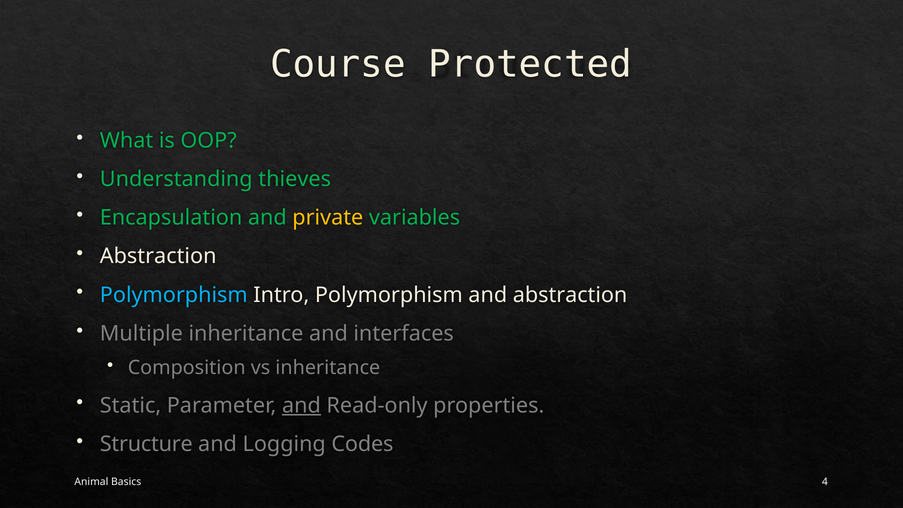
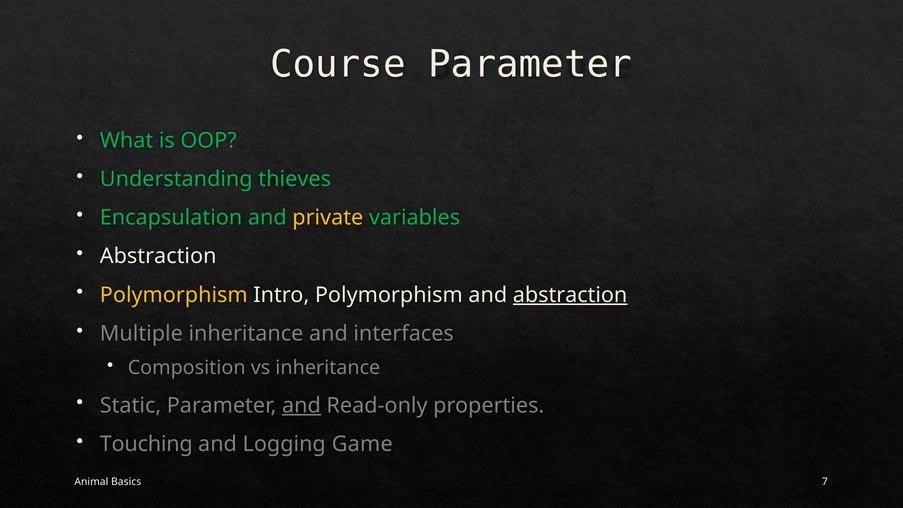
Course Protected: Protected -> Parameter
Polymorphism at (174, 295) colour: light blue -> yellow
abstraction at (570, 295) underline: none -> present
Structure: Structure -> Touching
Codes: Codes -> Game
4: 4 -> 7
